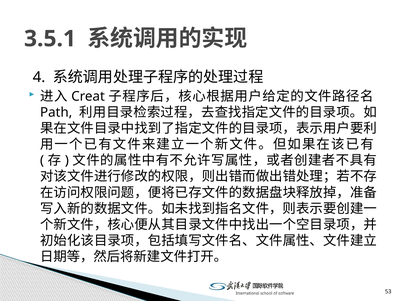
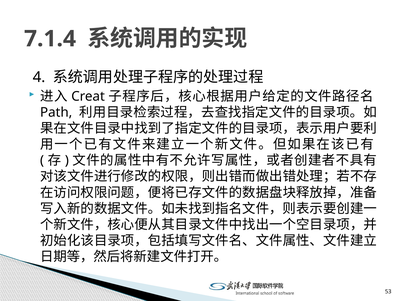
3.5.1: 3.5.1 -> 7.1.4
